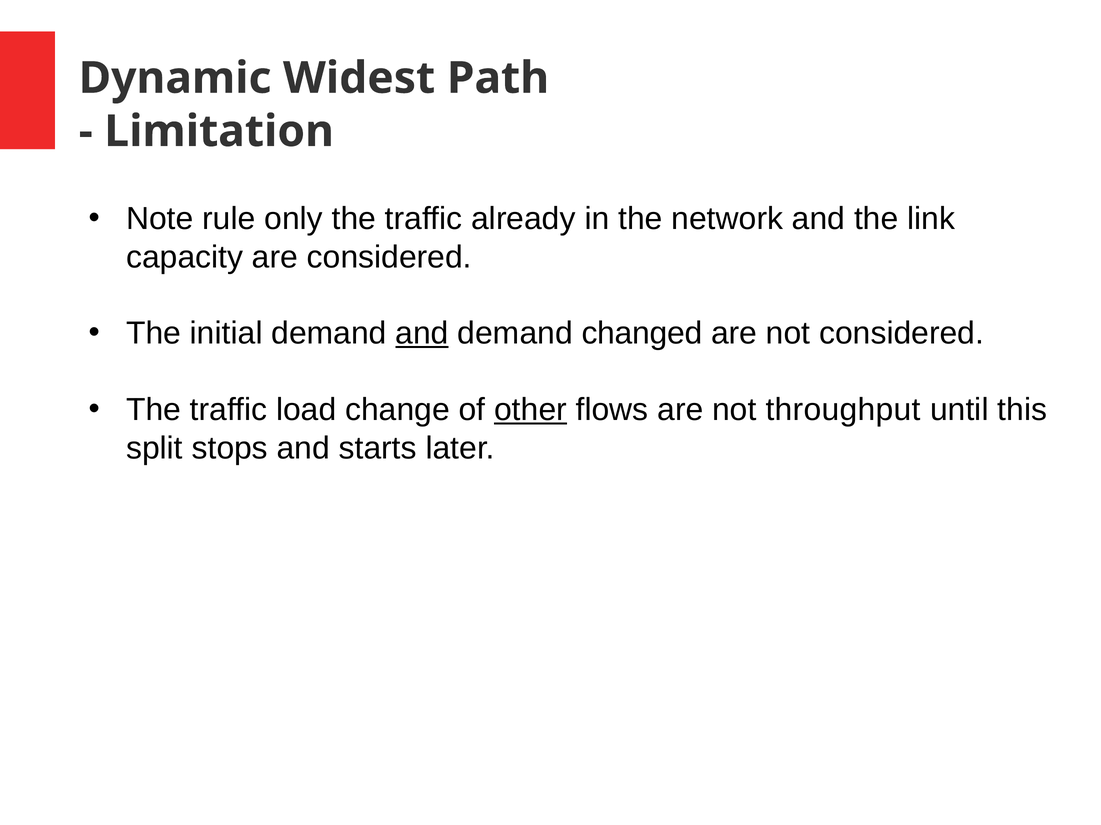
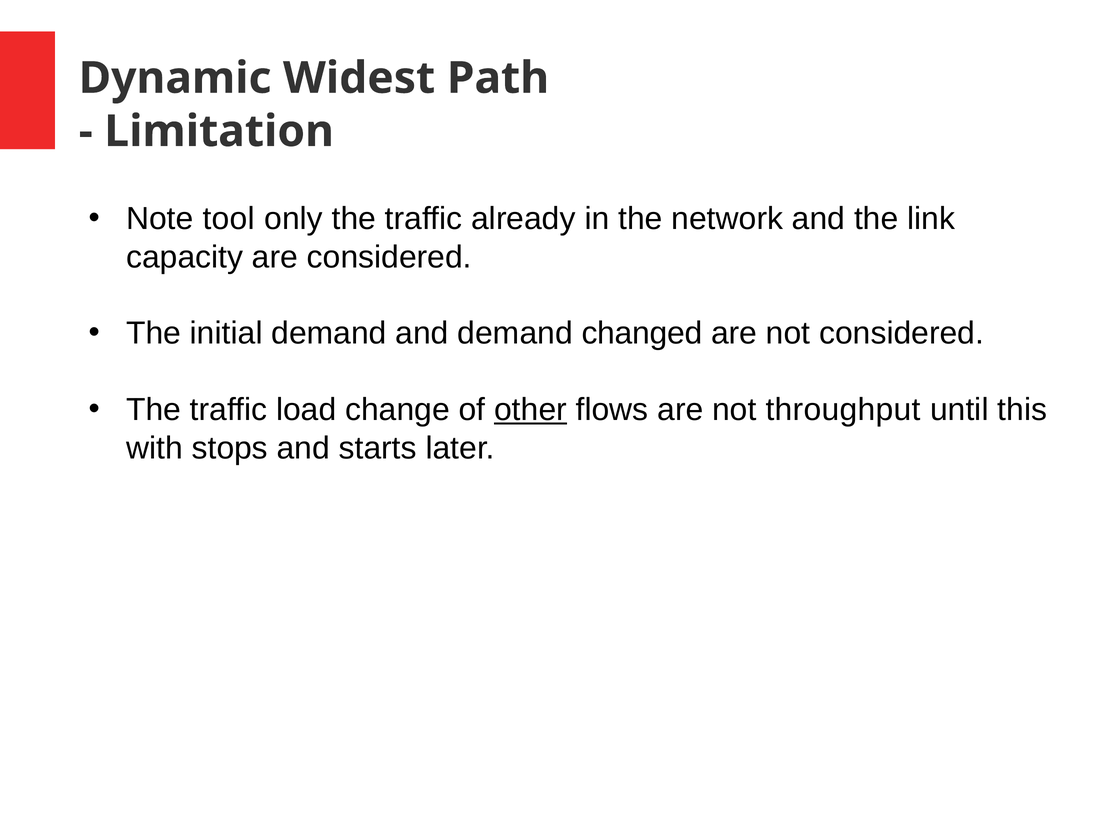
rule: rule -> tool
and at (422, 334) underline: present -> none
split: split -> with
